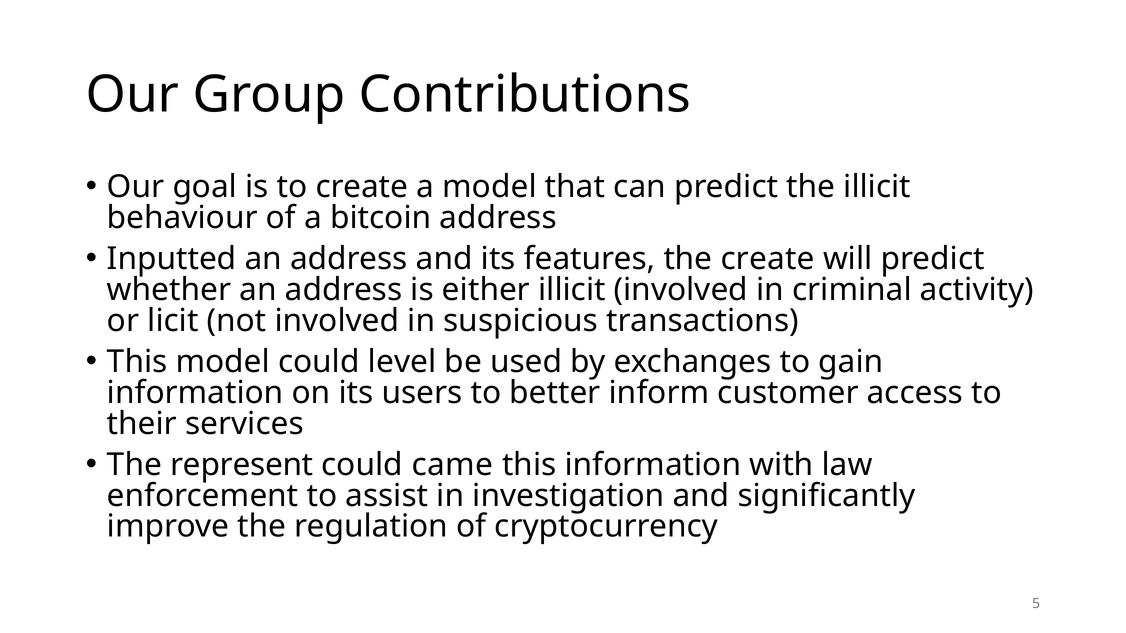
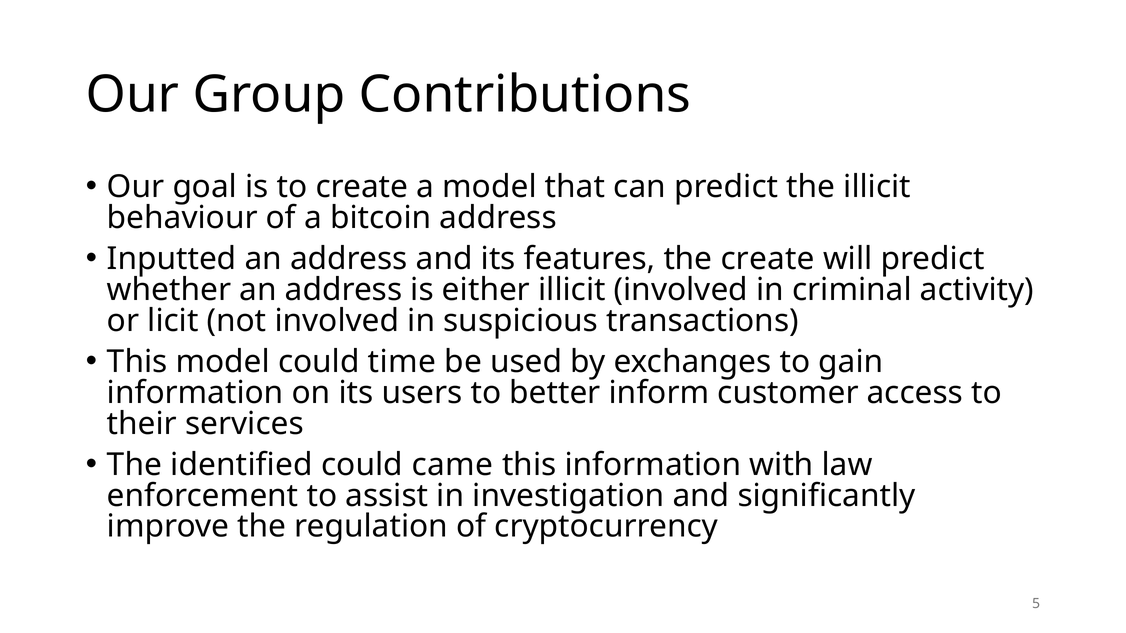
level: level -> time
represent: represent -> identified
